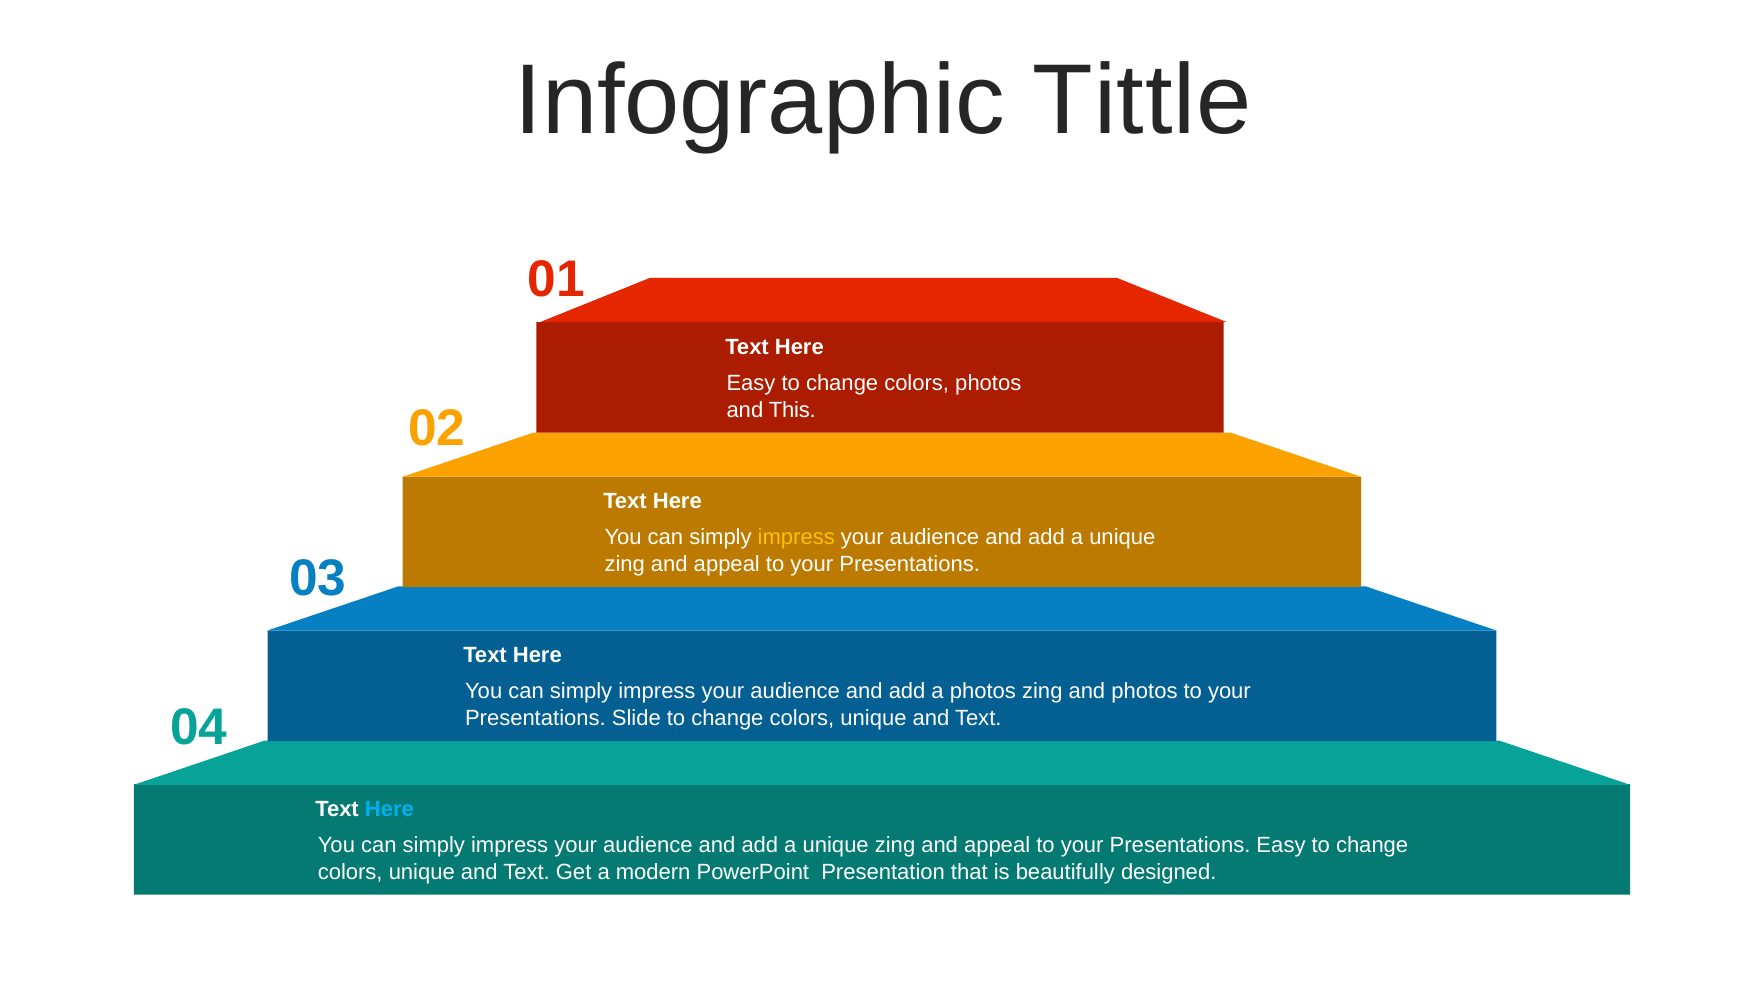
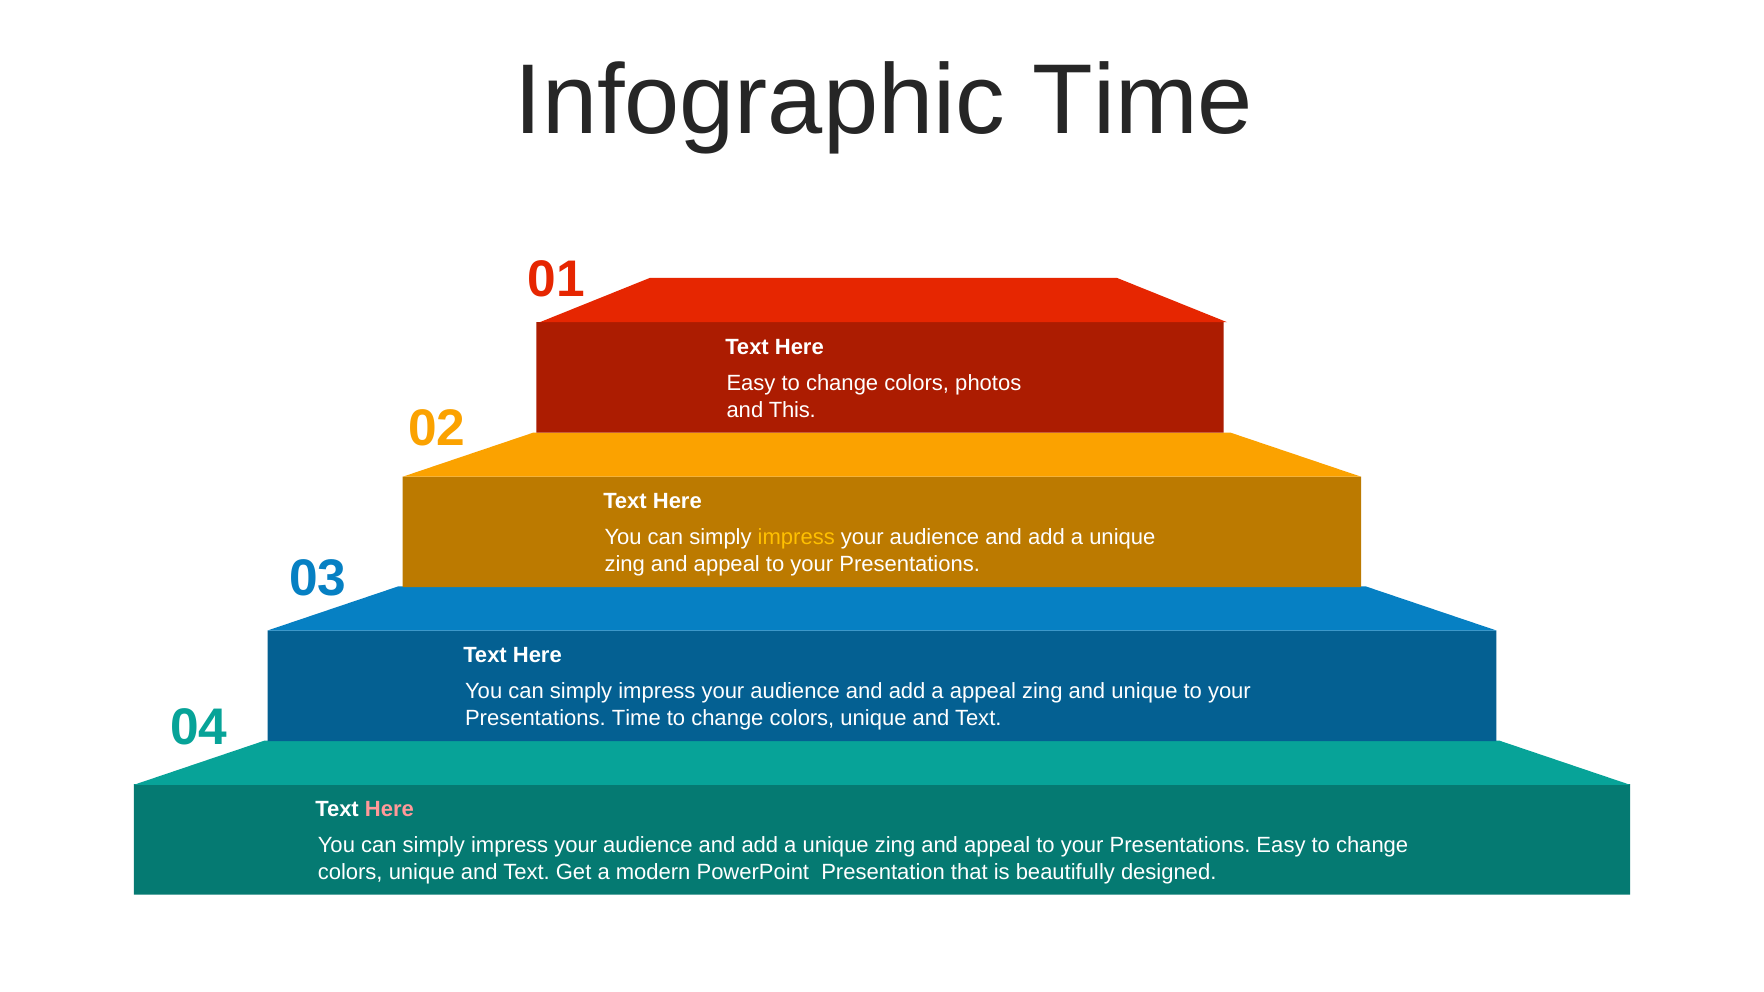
Infographic Tittle: Tittle -> Time
a photos: photos -> appeal
and photos: photos -> unique
Presentations Slide: Slide -> Time
Here at (389, 809) colour: light blue -> pink
